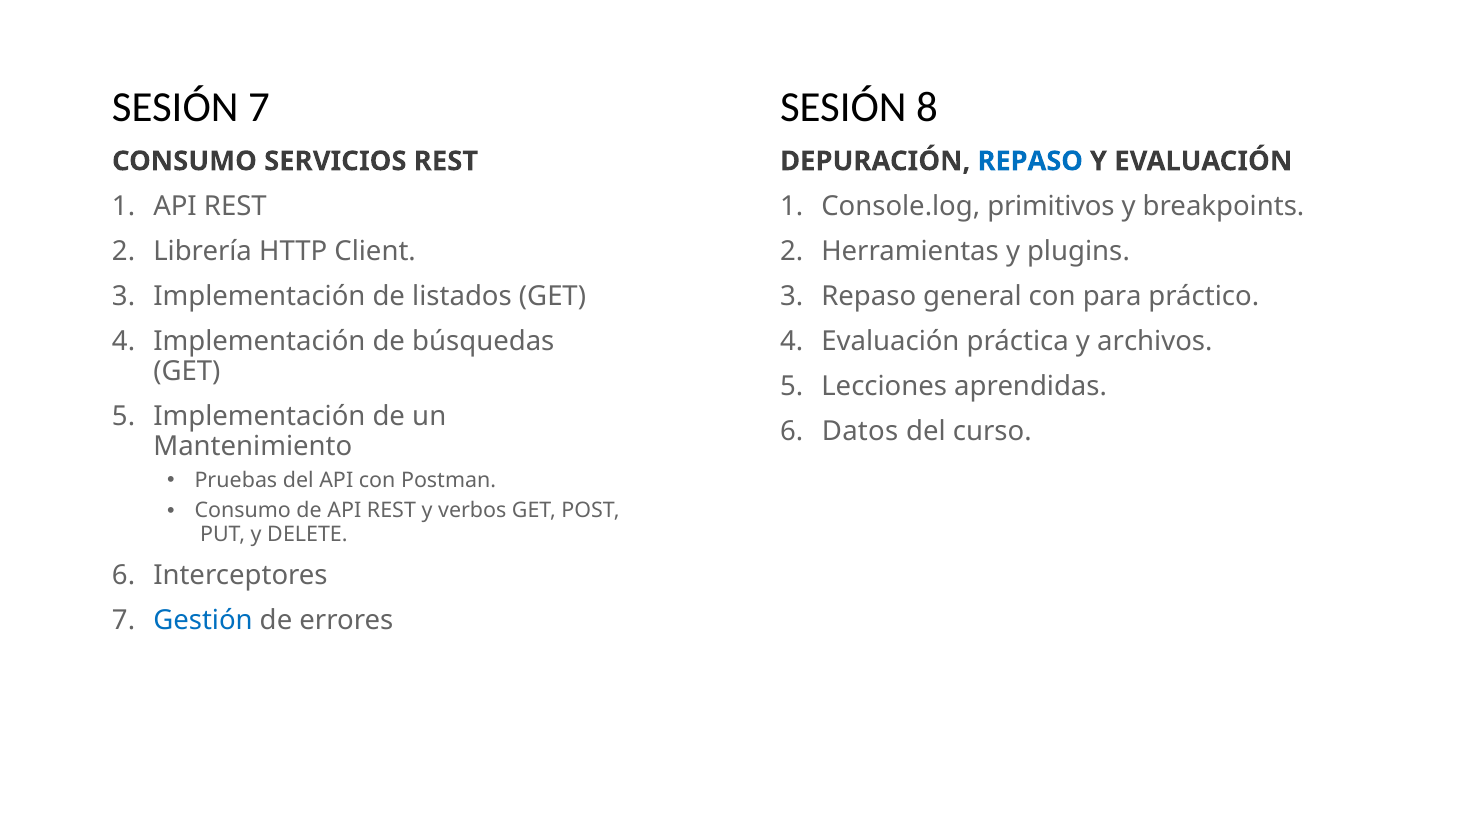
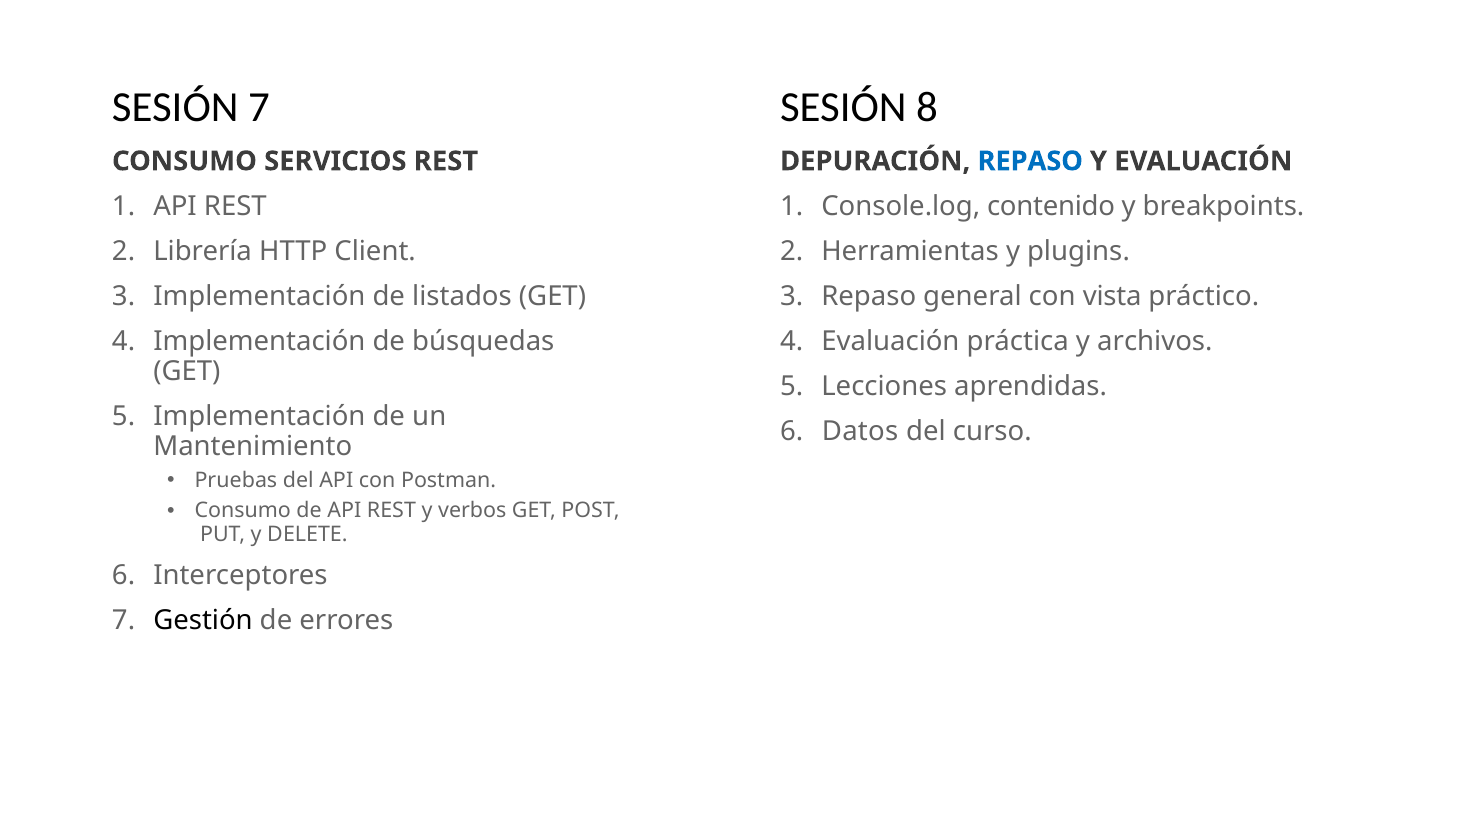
primitivos: primitivos -> contenido
para: para -> vista
Gestión colour: blue -> black
